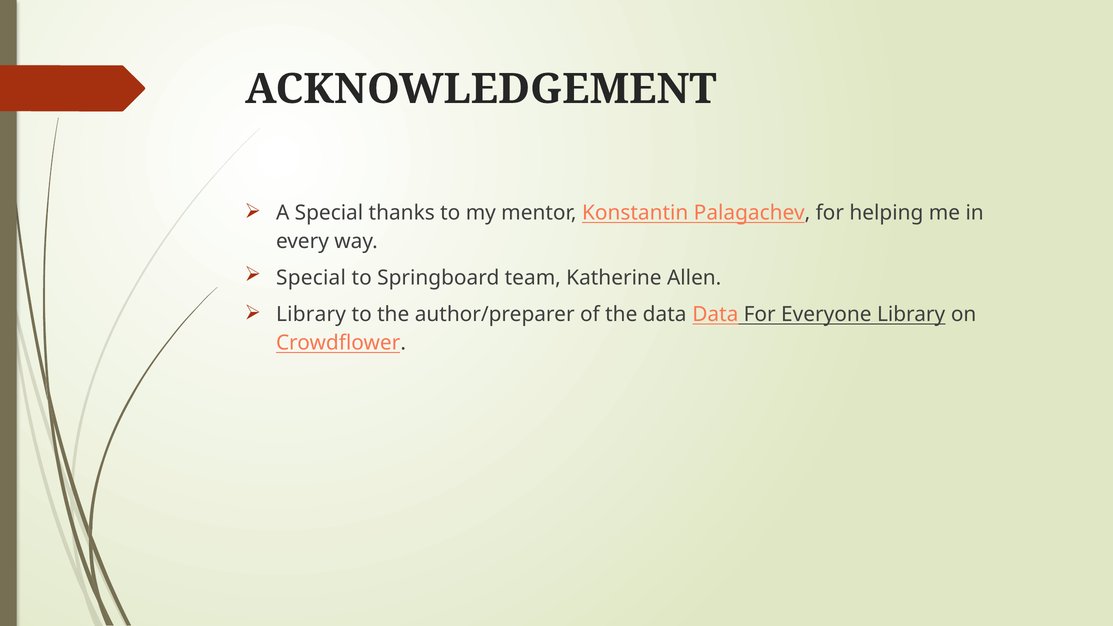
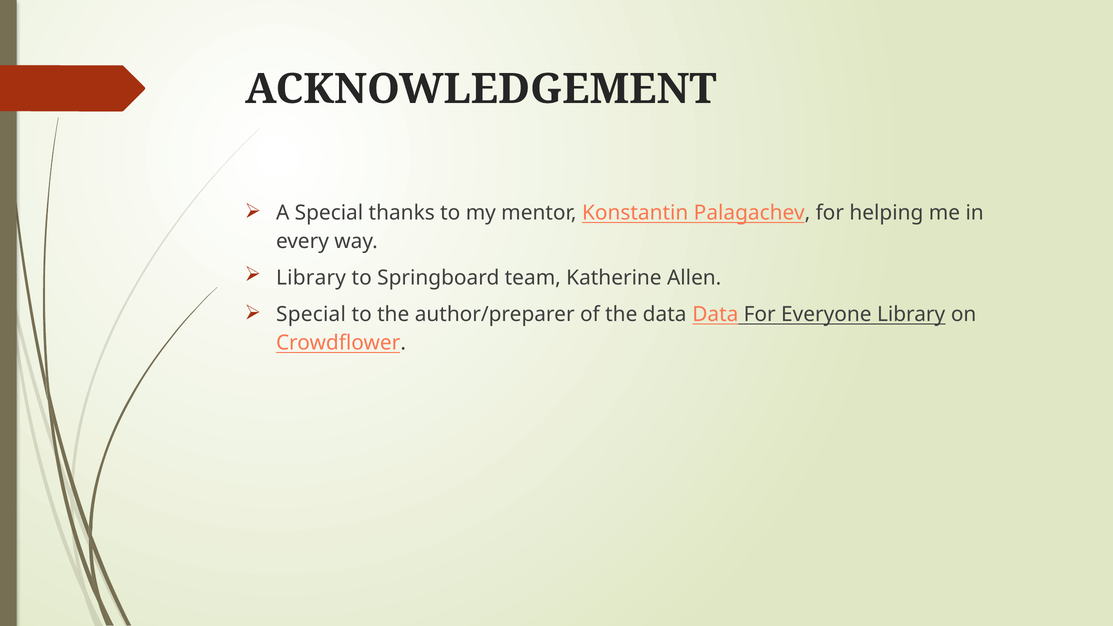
Special at (311, 278): Special -> Library
Library at (311, 315): Library -> Special
